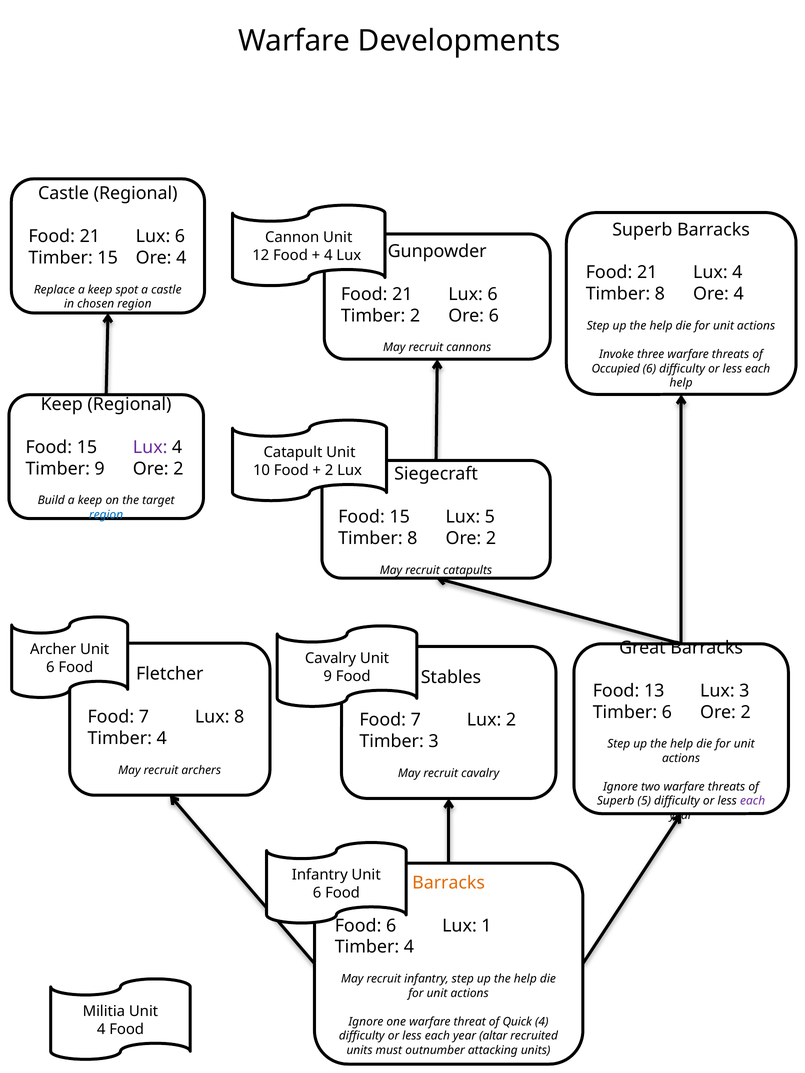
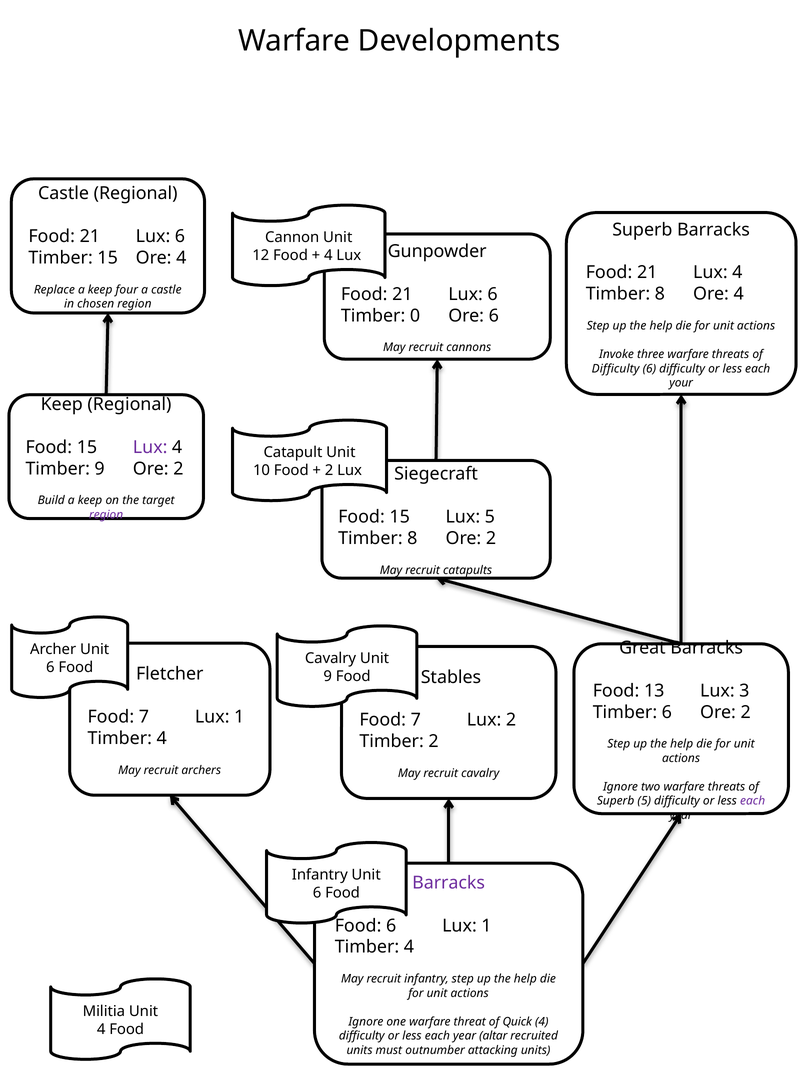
spot: spot -> four
Timber 2: 2 -> 0
Occupied at (616, 369): Occupied -> Difficulty
help at (681, 383): help -> your
region at (106, 515) colour: blue -> purple
7 Lux 8: 8 -> 1
Timber 3: 3 -> 2
Barracks at (449, 883) colour: orange -> purple
